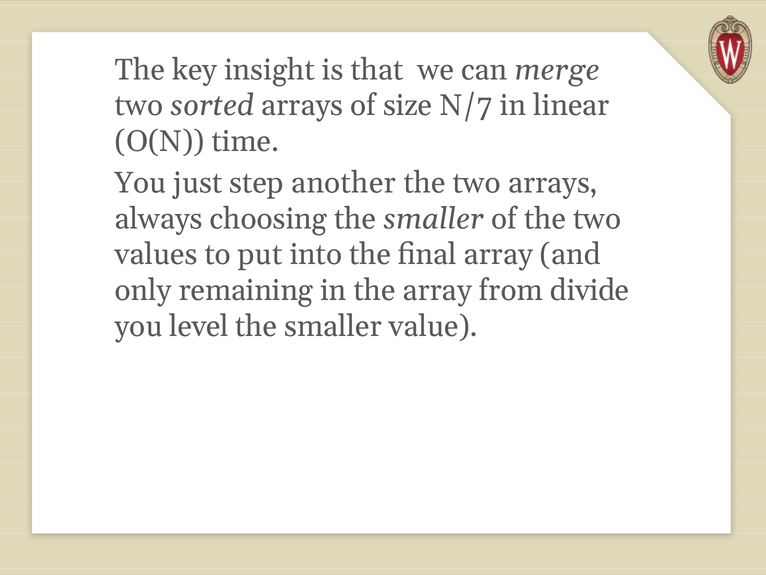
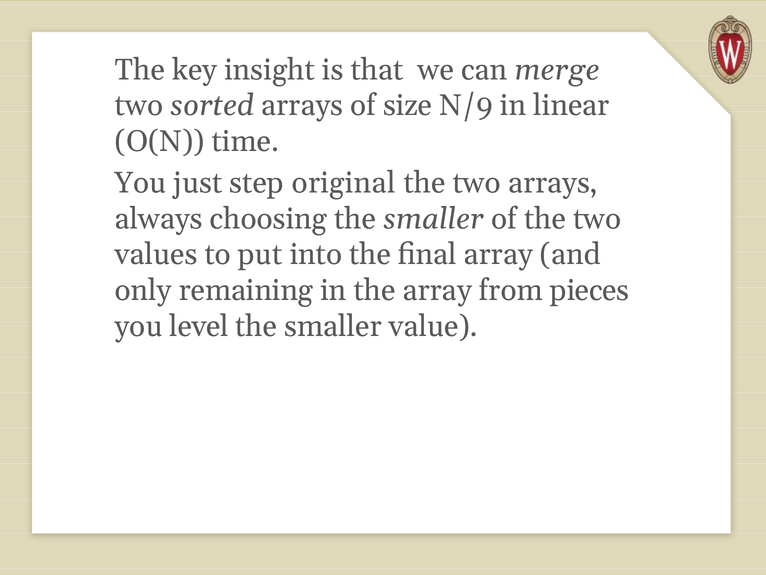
N/7: N/7 -> N/9
another: another -> original
divide: divide -> pieces
